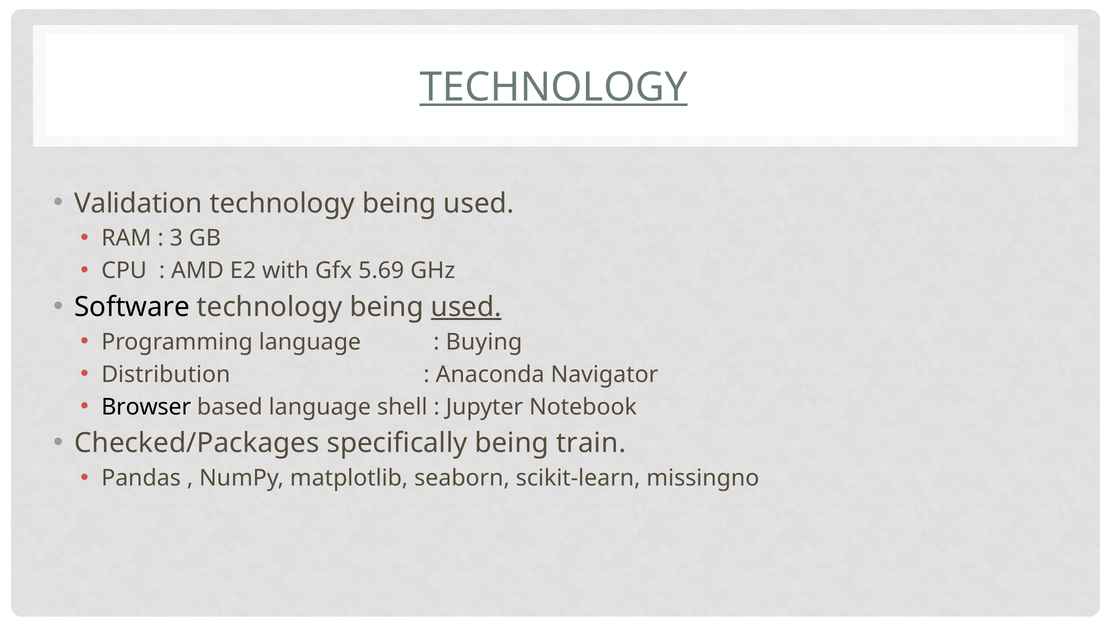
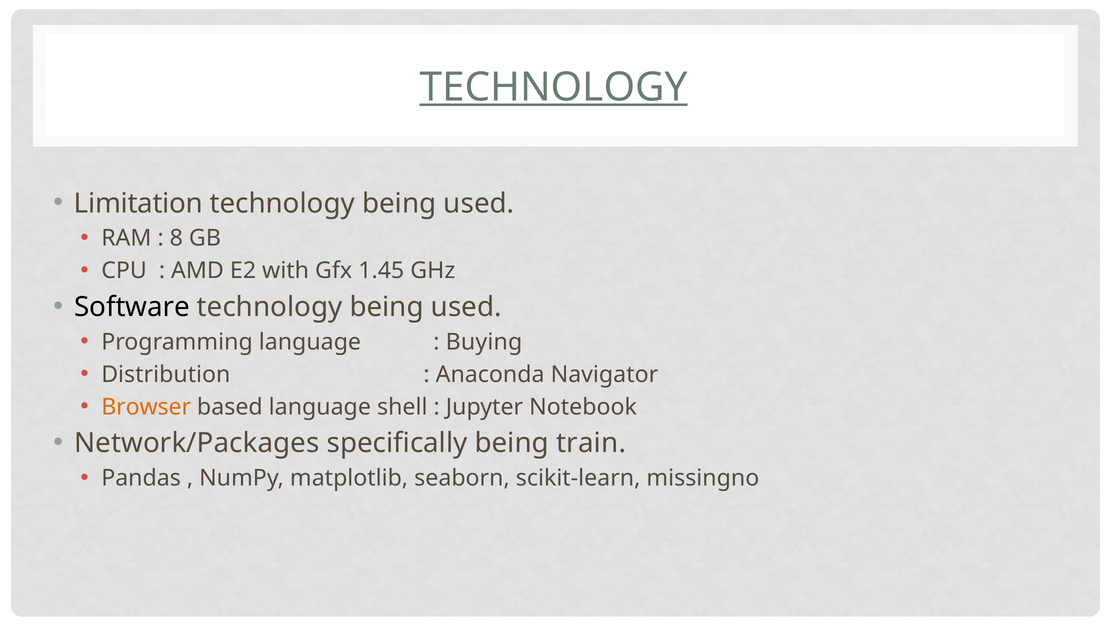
Validation: Validation -> Limitation
3: 3 -> 8
5.69: 5.69 -> 1.45
used at (466, 307) underline: present -> none
Browser colour: black -> orange
Checked/Packages: Checked/Packages -> Network/Packages
